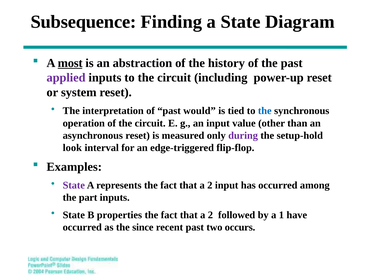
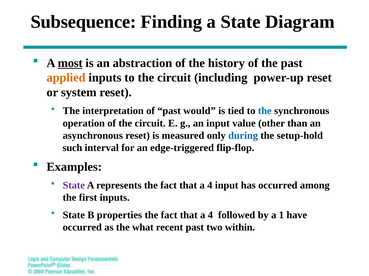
applied colour: purple -> orange
during colour: purple -> blue
look: look -> such
2 at (210, 186): 2 -> 4
part: part -> first
2 at (210, 216): 2 -> 4
since: since -> what
occurs: occurs -> within
